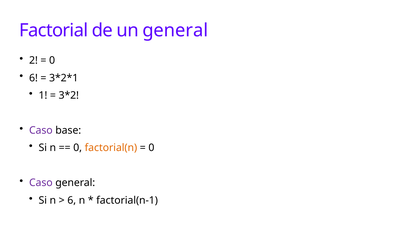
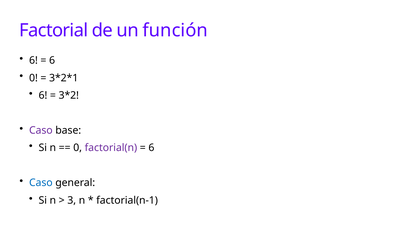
un general: general -> función
2 at (33, 60): 2 -> 6
0 at (52, 60): 0 -> 6
6 at (33, 78): 6 -> 0
1 at (43, 95): 1 -> 6
factorial(n colour: orange -> purple
0 at (151, 148): 0 -> 6
Caso at (41, 183) colour: purple -> blue
6 at (72, 200): 6 -> 3
